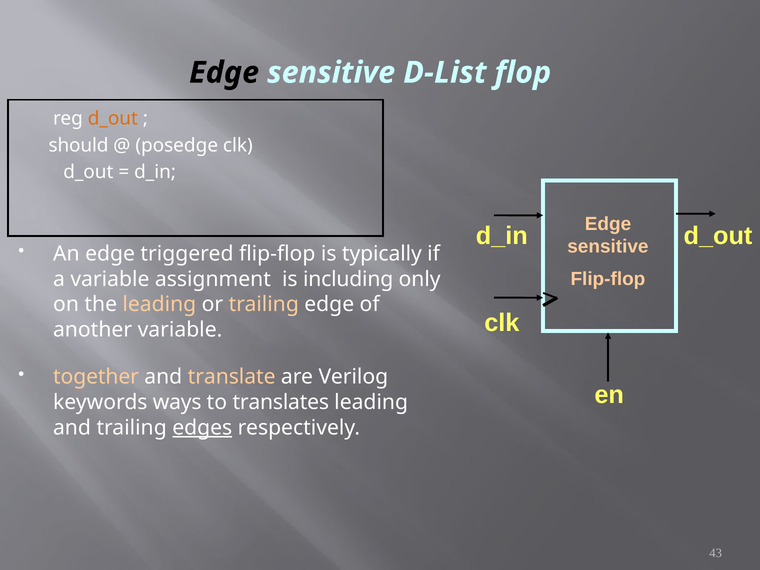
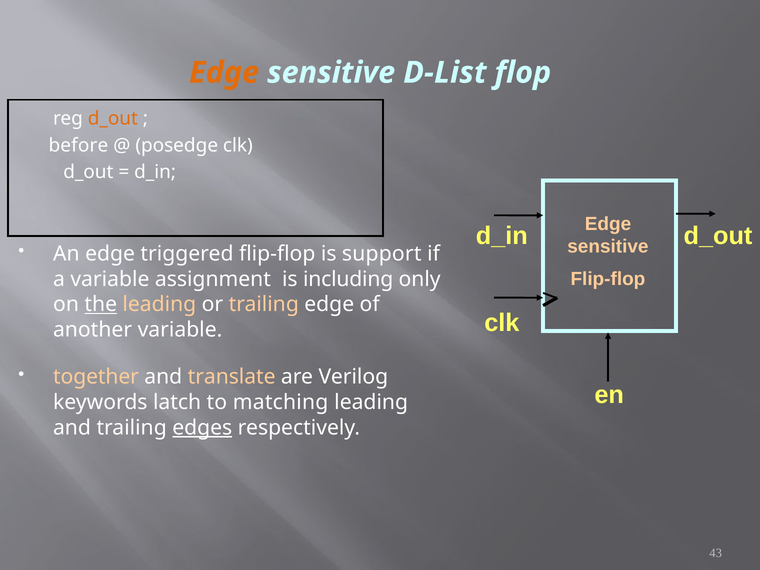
Edge at (224, 73) colour: black -> orange
should: should -> before
typically: typically -> support
the underline: none -> present
ways: ways -> latch
translates: translates -> matching
